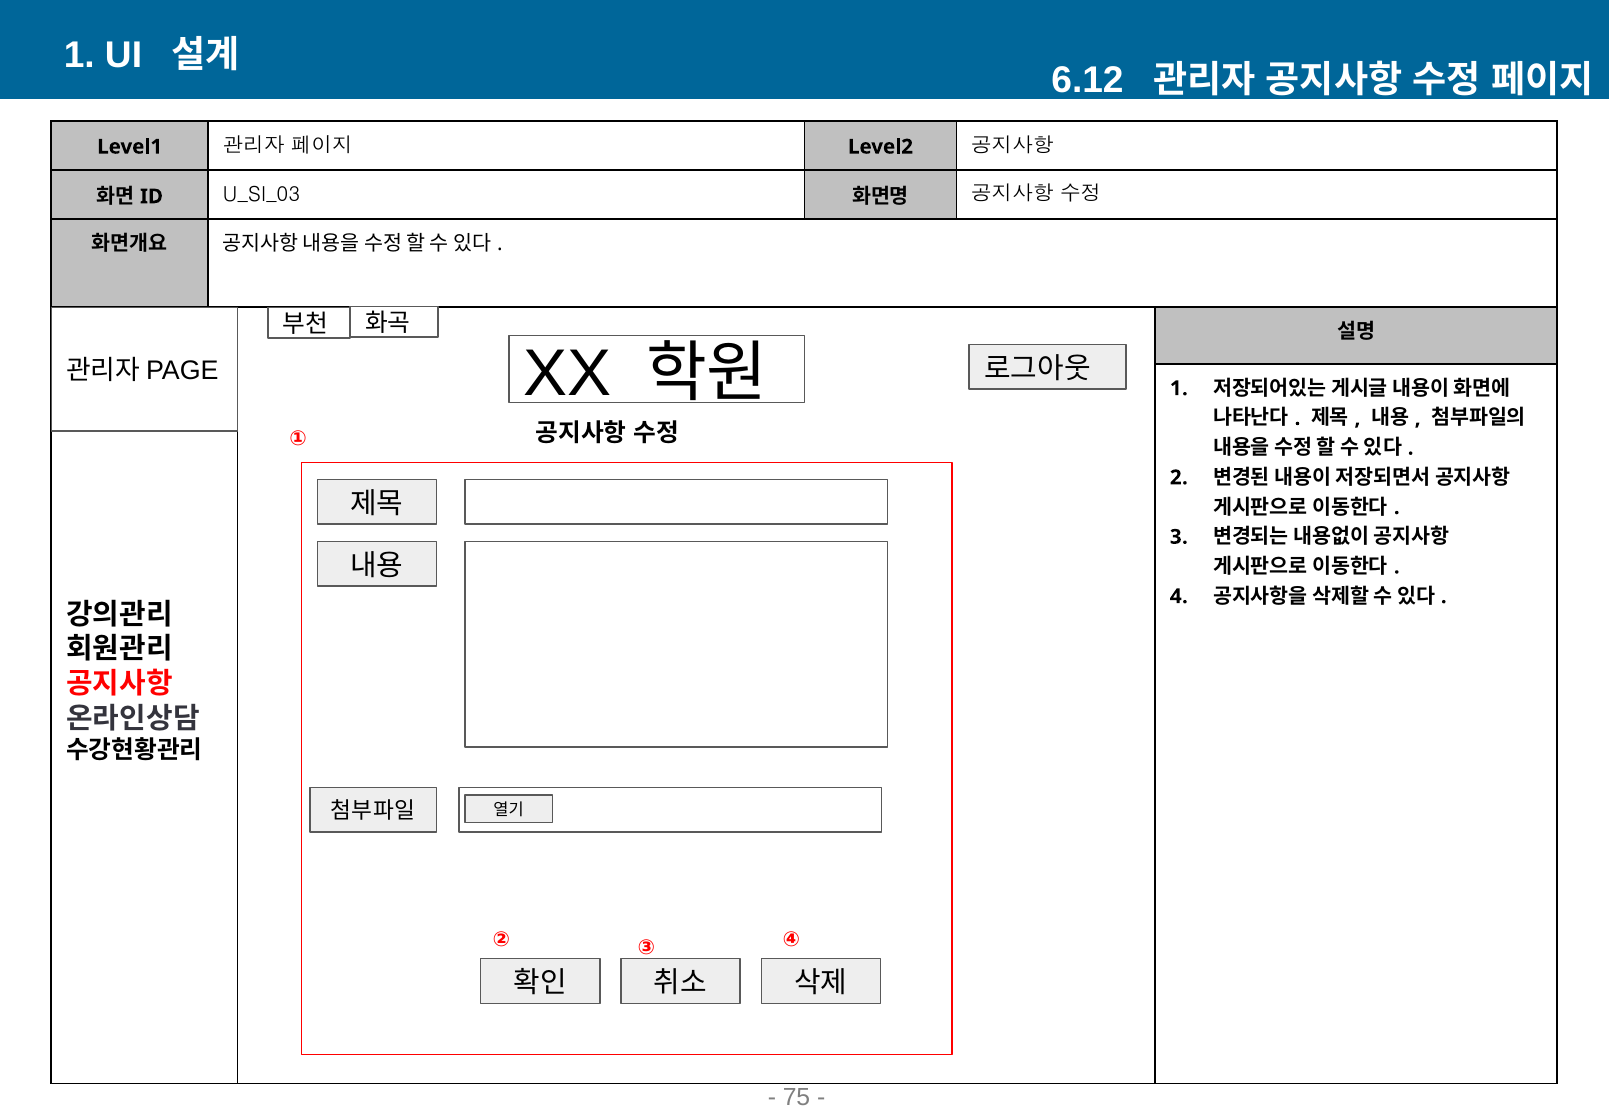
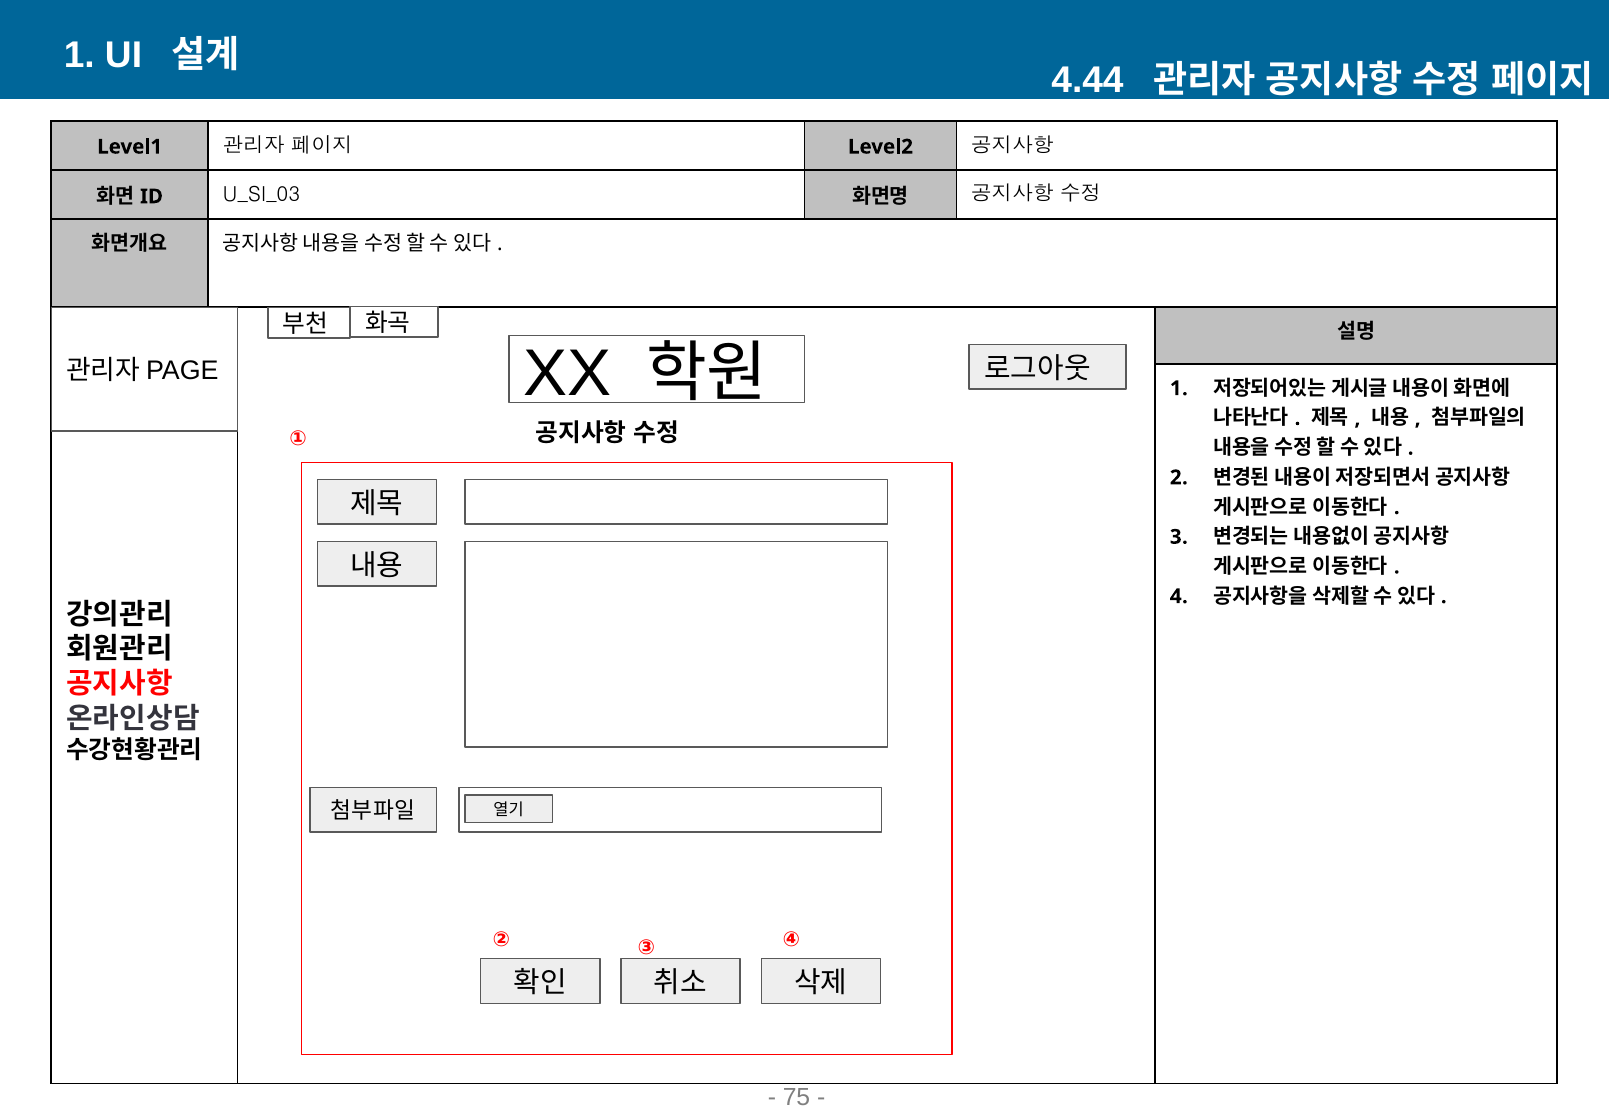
6.12: 6.12 -> 4.44
